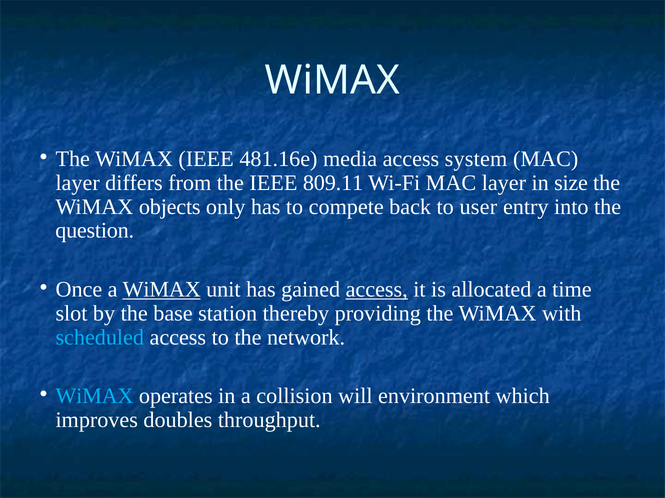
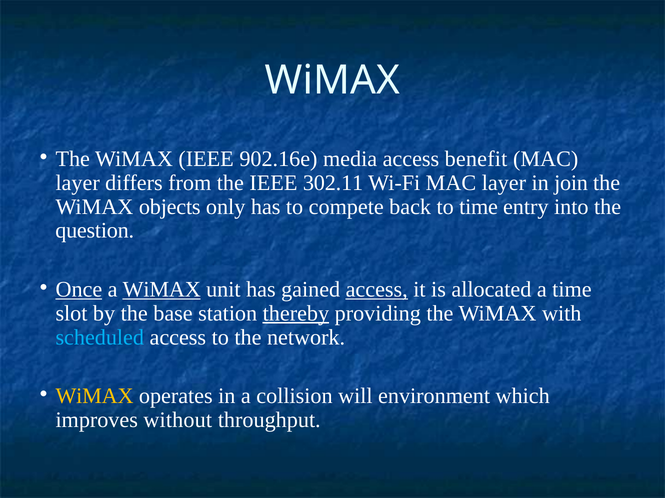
481.16e: 481.16e -> 902.16e
system: system -> benefit
809.11: 809.11 -> 302.11
size: size -> join
to user: user -> time
Once underline: none -> present
thereby underline: none -> present
WiMAX at (95, 397) colour: light blue -> yellow
doubles: doubles -> without
